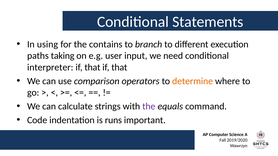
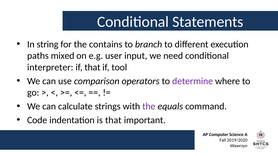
using: using -> string
taking: taking -> mixed
that at (119, 68): that -> tool
determine colour: orange -> purple
is runs: runs -> that
